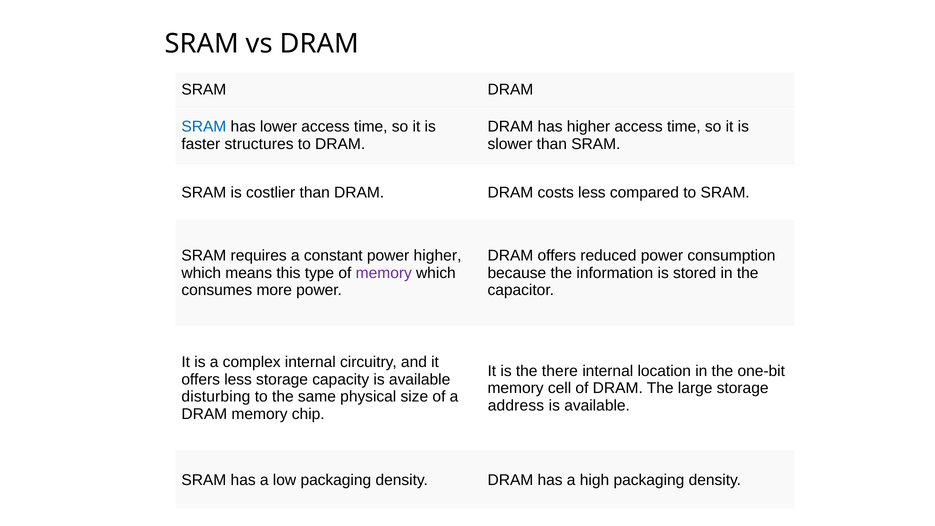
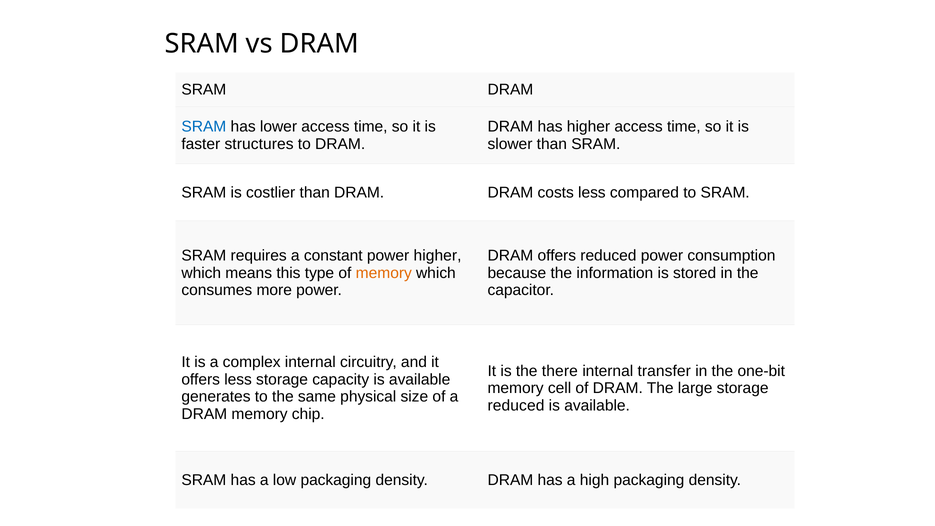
memory at (384, 273) colour: purple -> orange
location: location -> transfer
disturbing: disturbing -> generates
address at (516, 405): address -> reduced
